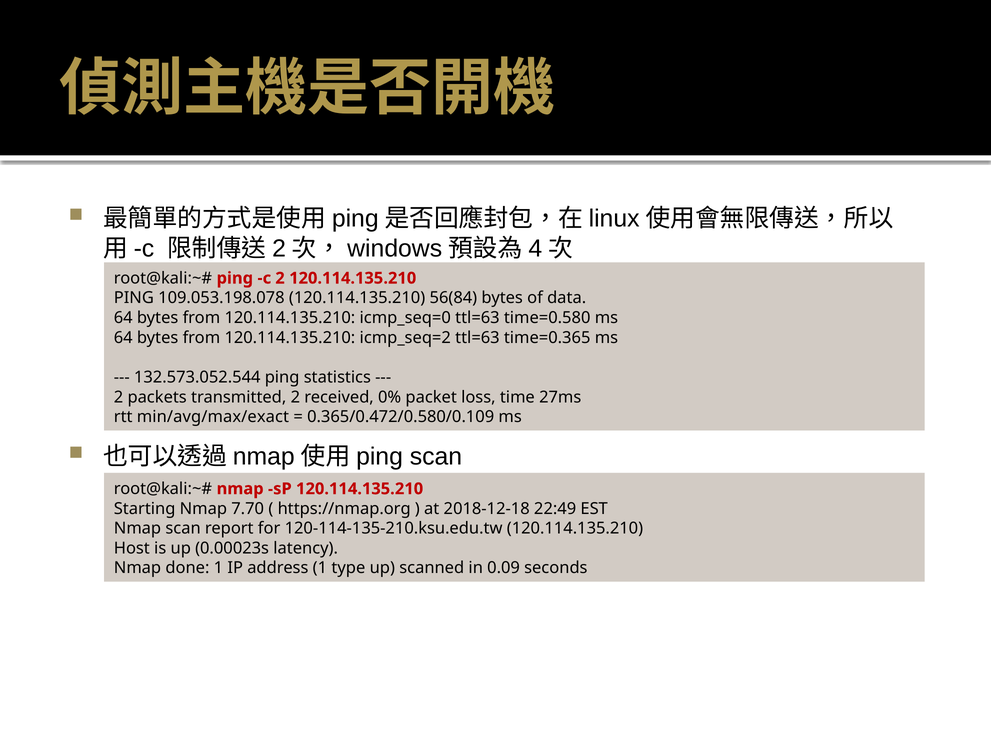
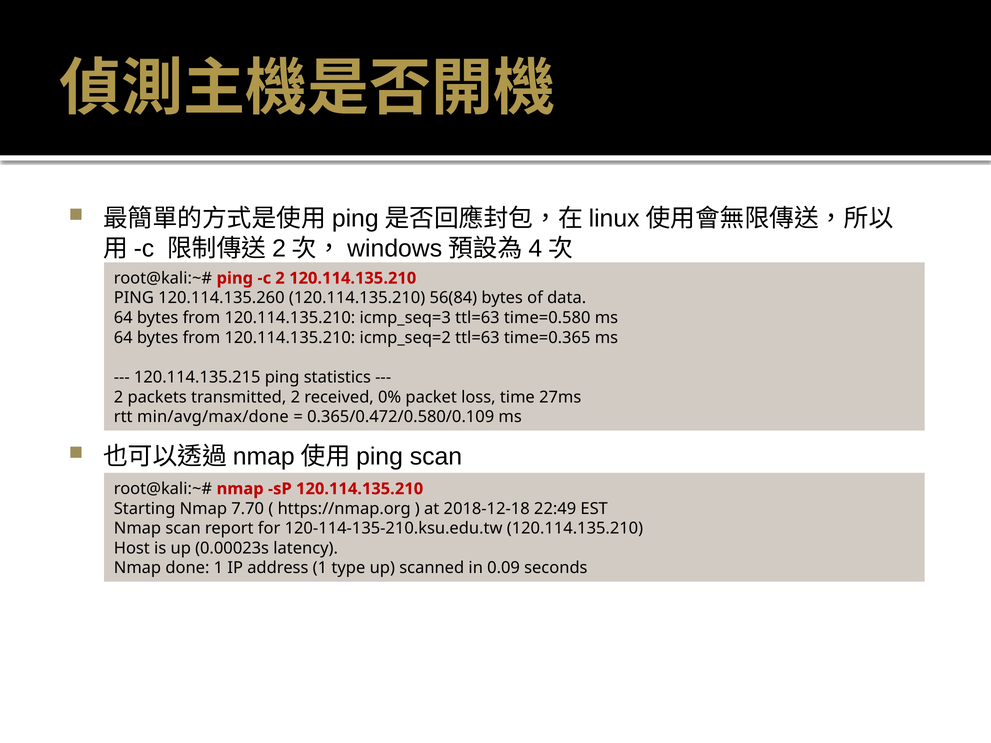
109.053.198.078: 109.053.198.078 -> 120.114.135.260
icmp_seq=0: icmp_seq=0 -> icmp_seq=3
132.573.052.544: 132.573.052.544 -> 120.114.135.215
min/avg/max/exact: min/avg/max/exact -> min/avg/max/done
